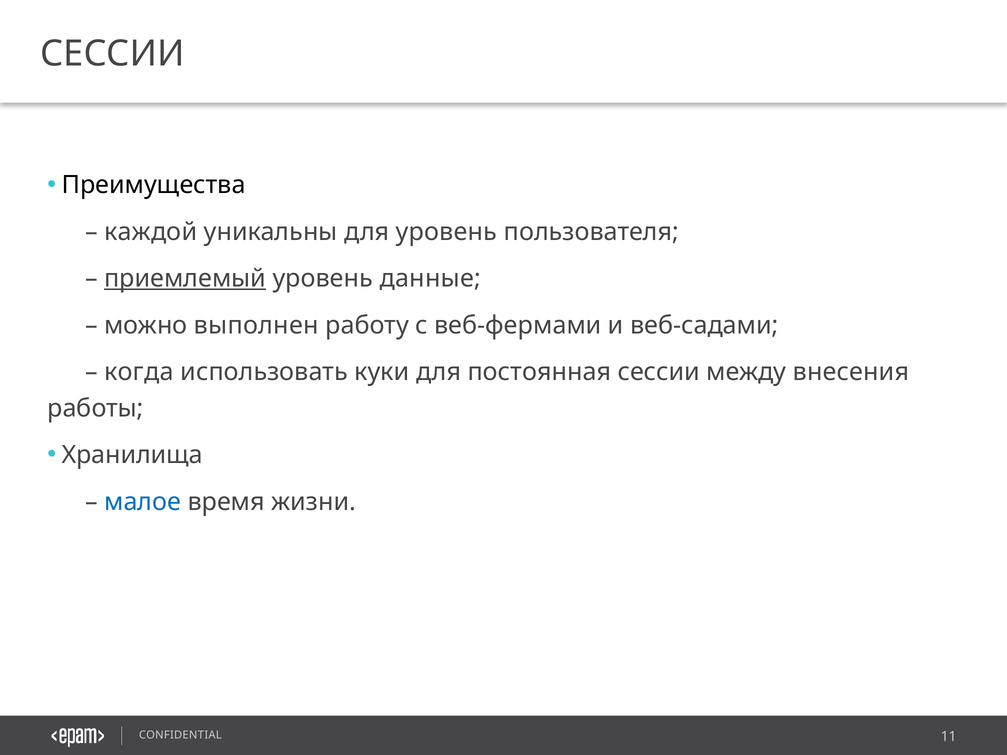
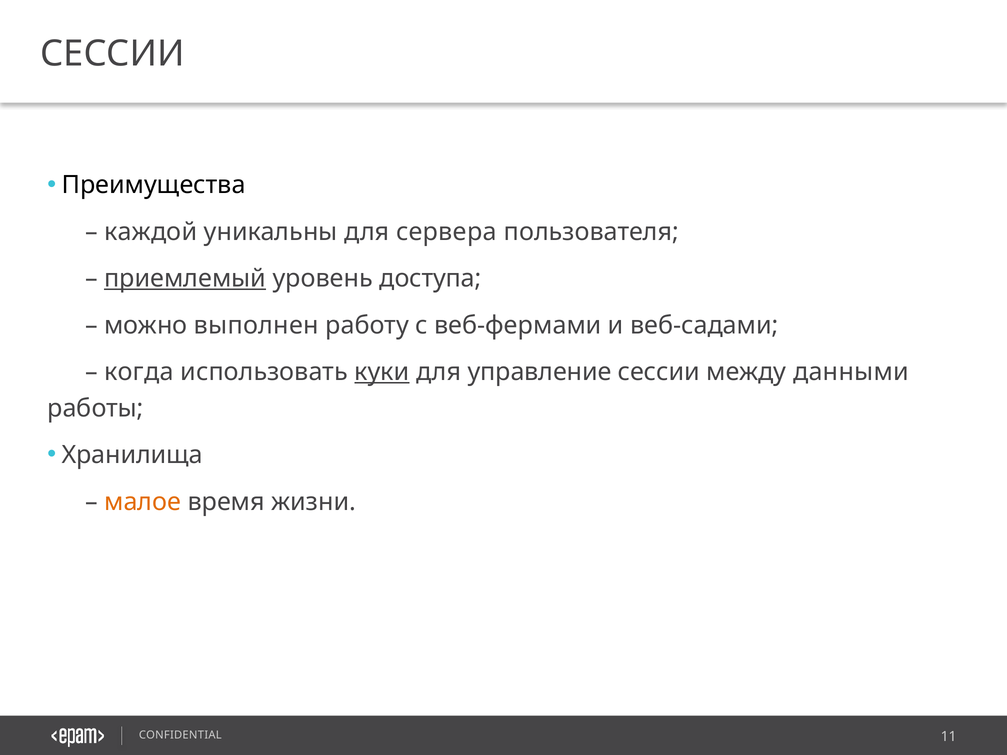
для уровень: уровень -> сервера
данные: данные -> доступа
куки underline: none -> present
постоянная: постоянная -> управление
внесения: внесения -> данными
малое colour: blue -> orange
